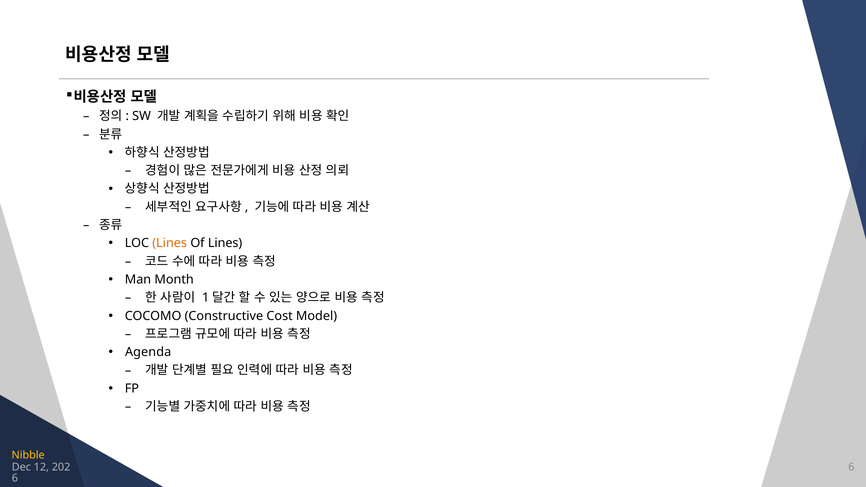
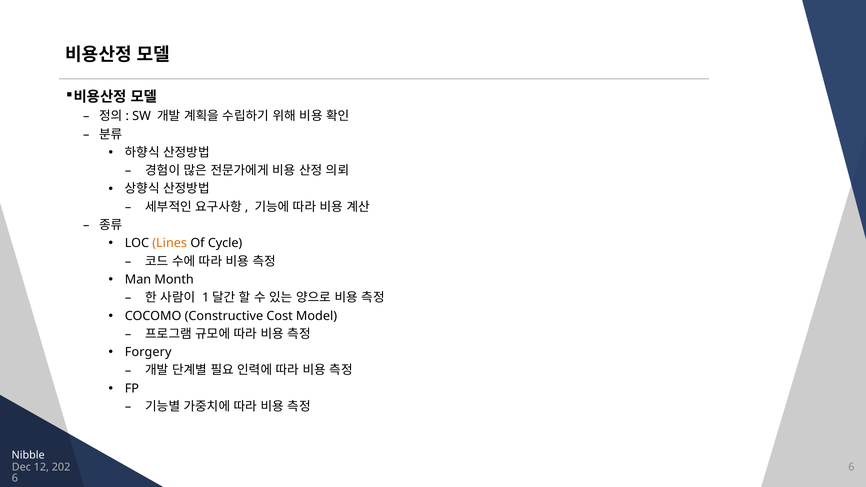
Of Lines: Lines -> Cycle
Agenda: Agenda -> Forgery
Nibble colour: yellow -> white
